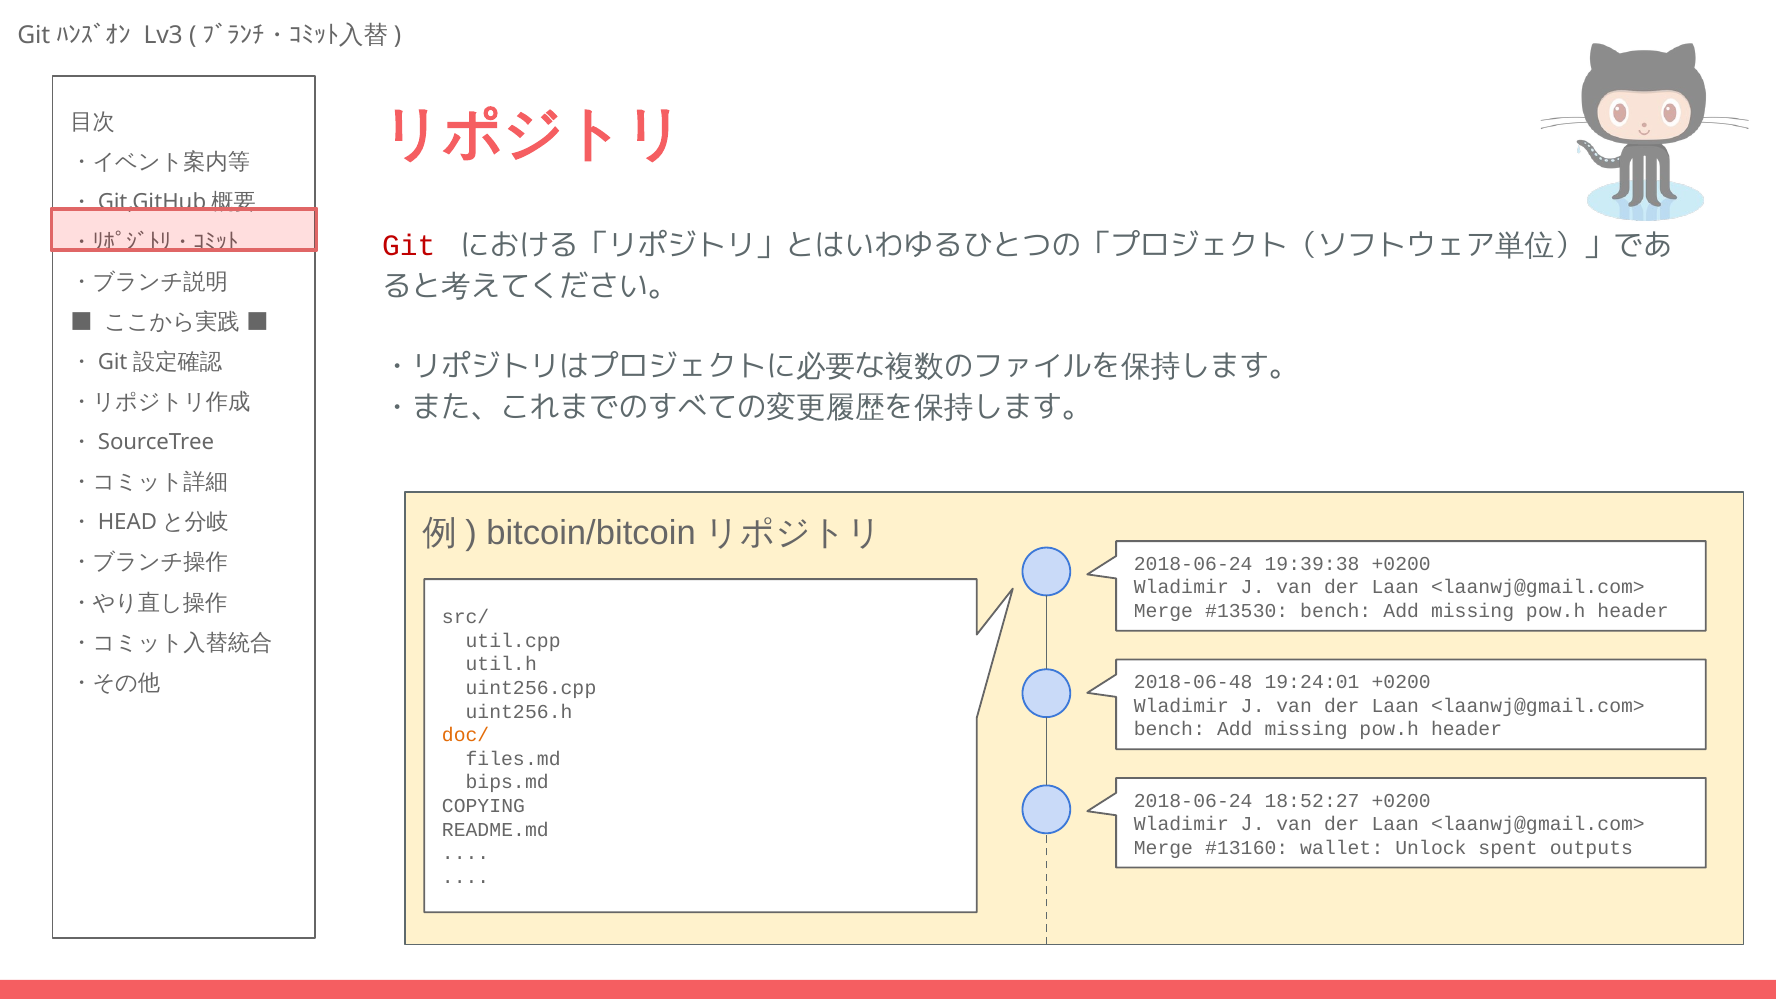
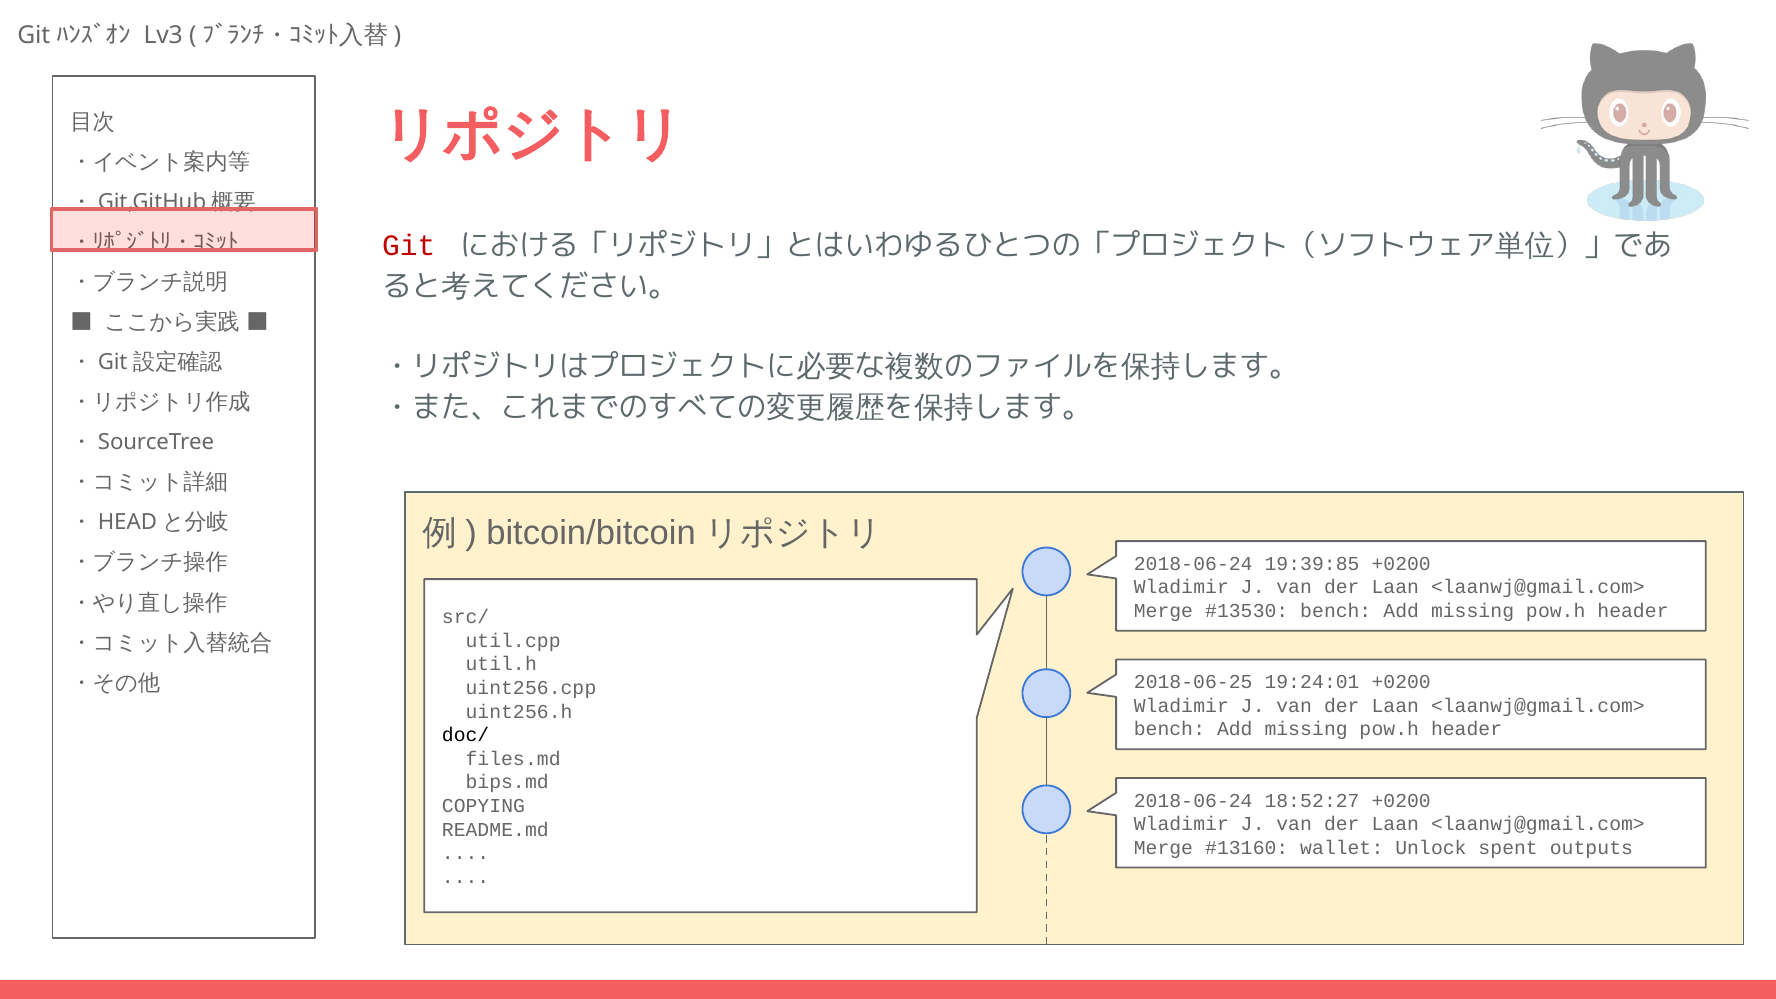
19:39:38: 19:39:38 -> 19:39:85
2018-06-48: 2018-06-48 -> 2018-06-25
doc/ colour: orange -> black
